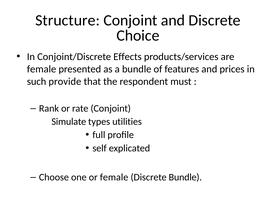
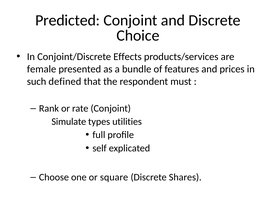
Structure: Structure -> Predicted
provide: provide -> defined
or female: female -> square
Discrete Bundle: Bundle -> Shares
